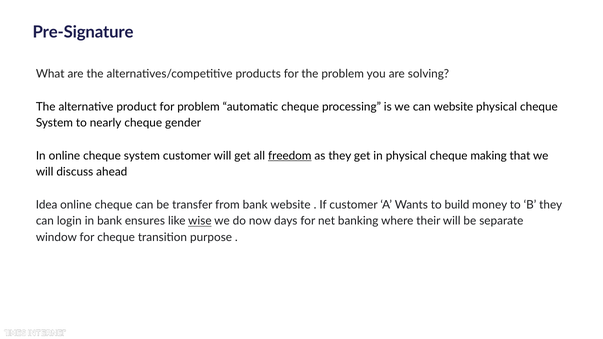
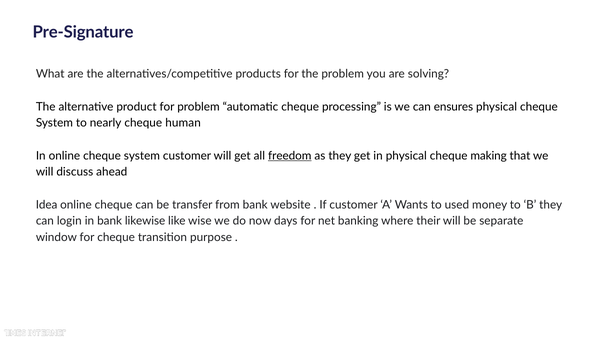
can website: website -> ensures
gender: gender -> human
build: build -> used
ensures: ensures -> likewise
wise underline: present -> none
